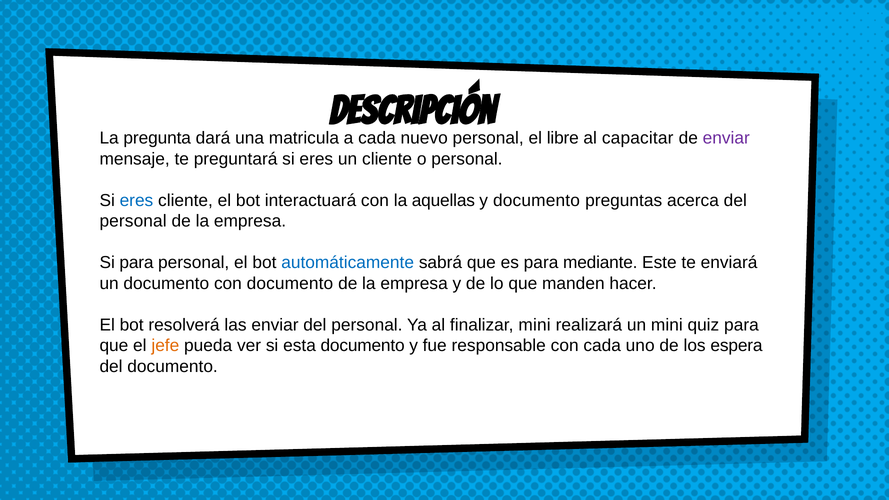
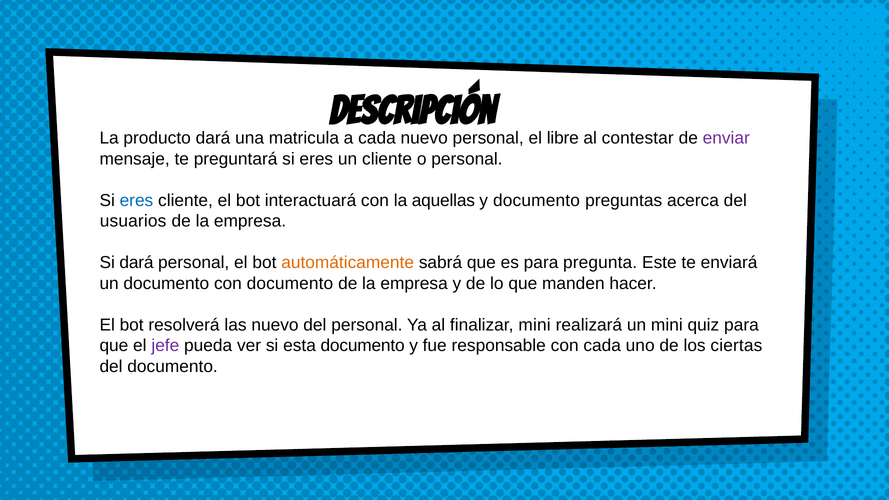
pregunta: pregunta -> producto
capacitar: capacitar -> contestar
personal at (133, 221): personal -> usuarios
Si para: para -> dará
automáticamente colour: blue -> orange
mediante: mediante -> pregunta
las enviar: enviar -> nuevo
jefe colour: orange -> purple
espera: espera -> ciertas
